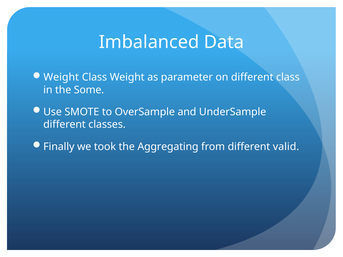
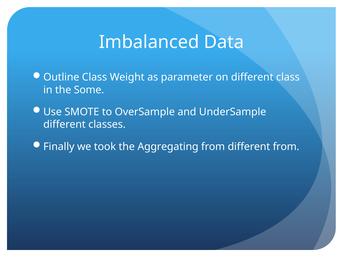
Weight at (61, 77): Weight -> Outline
different valid: valid -> from
